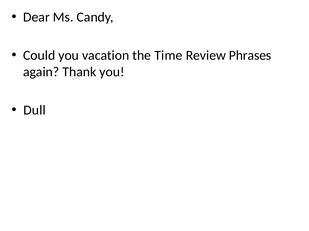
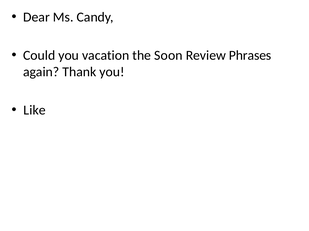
Time: Time -> Soon
Dull: Dull -> Like
